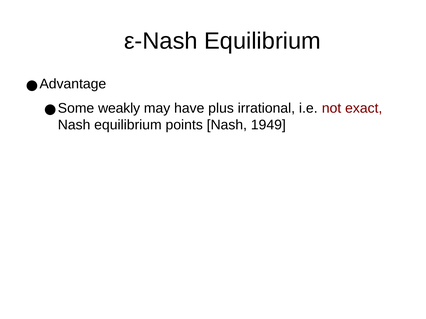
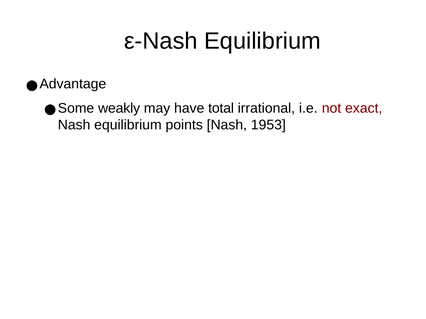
plus: plus -> total
1949: 1949 -> 1953
